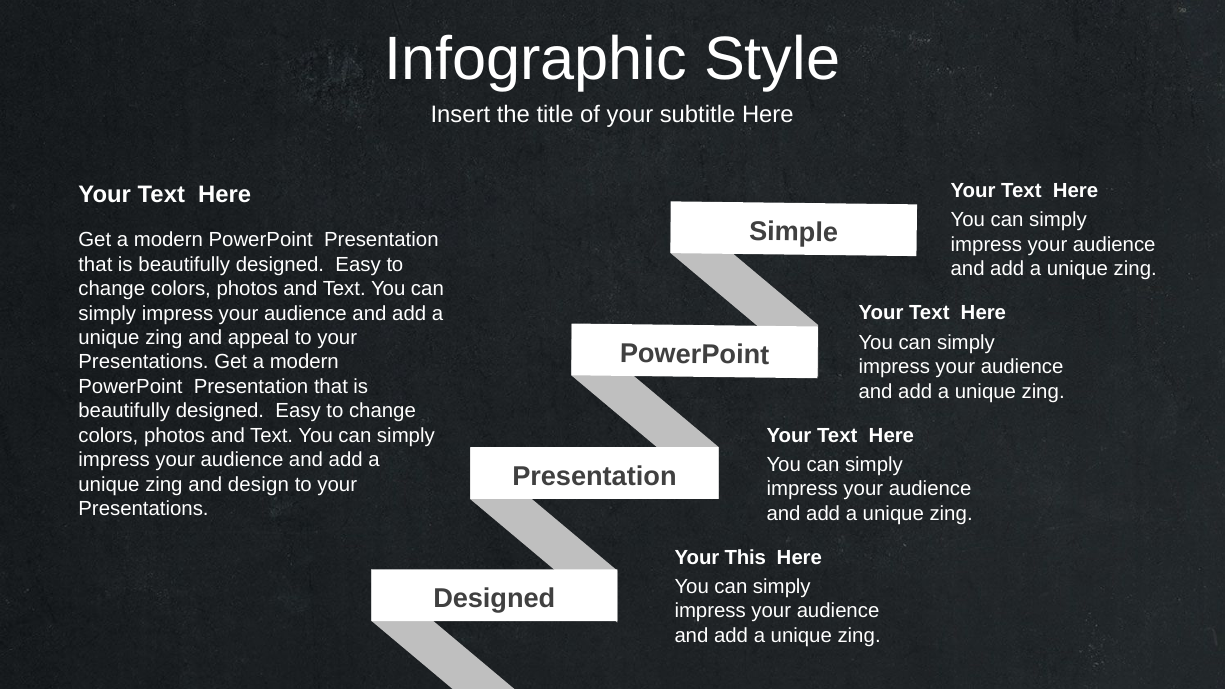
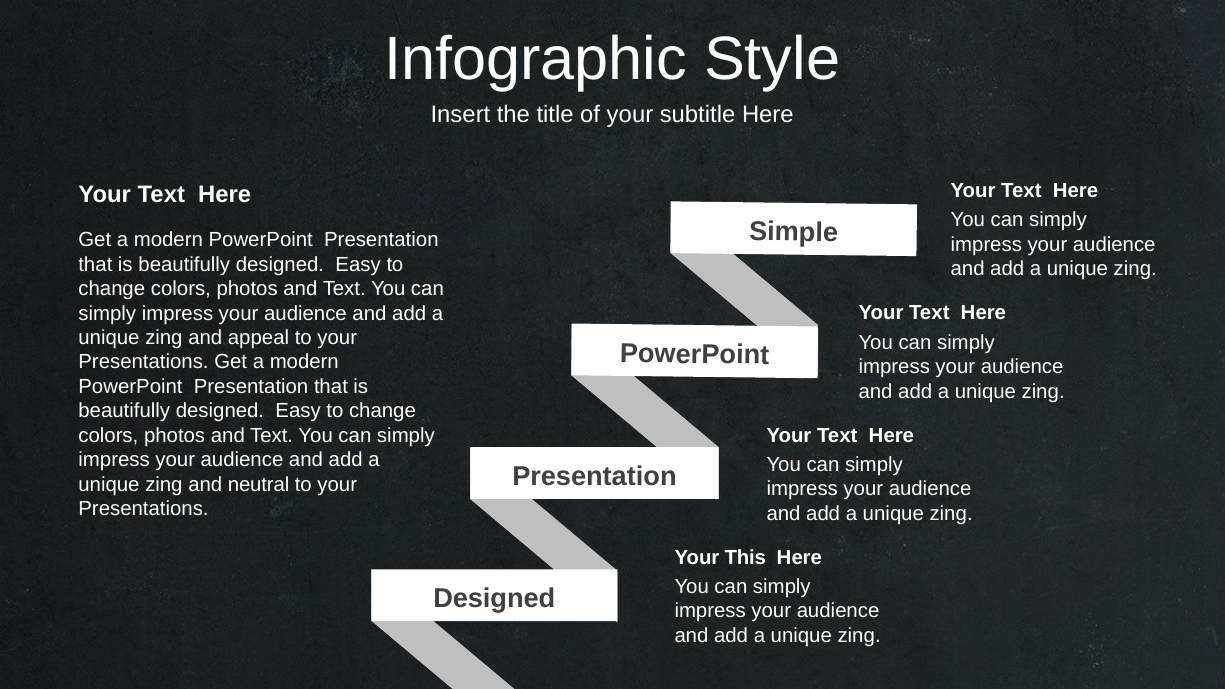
design: design -> neutral
